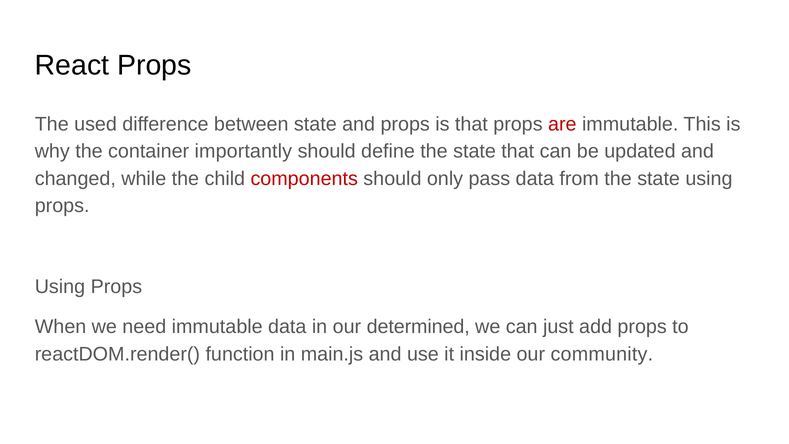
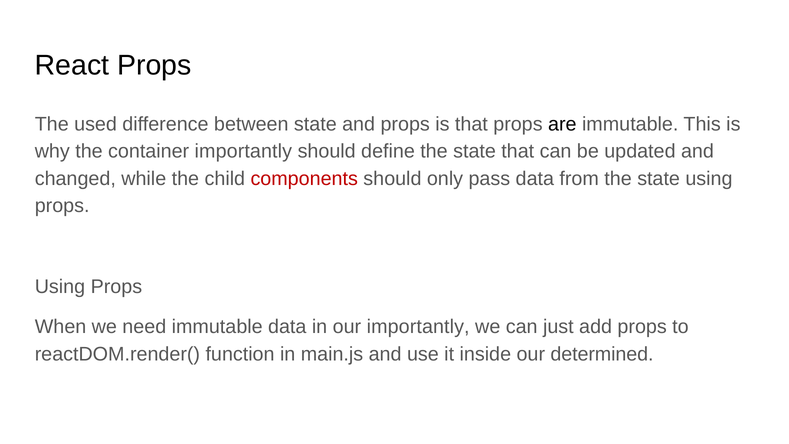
are colour: red -> black
our determined: determined -> importantly
community: community -> determined
